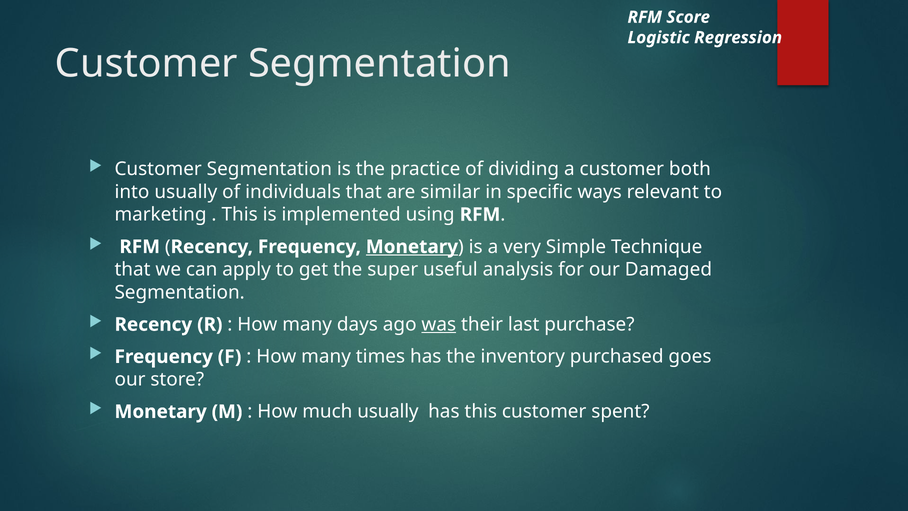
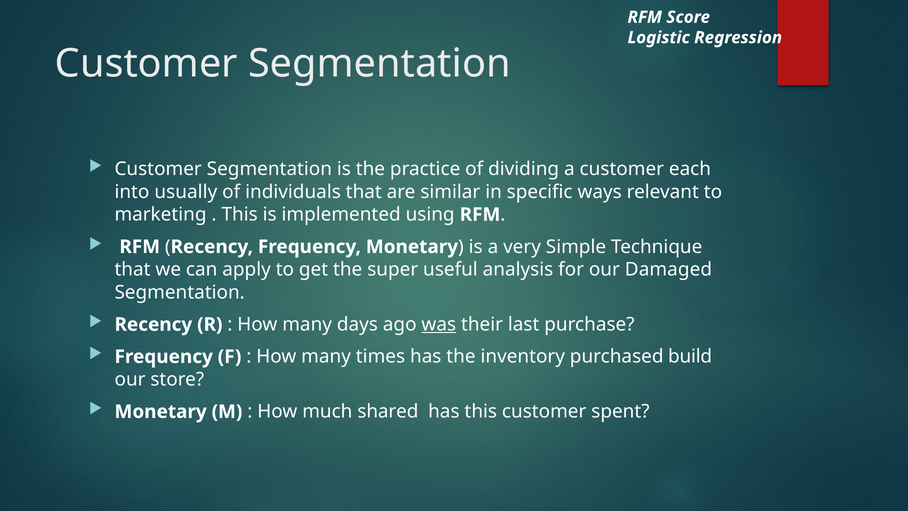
both: both -> each
Monetary at (412, 247) underline: present -> none
goes: goes -> build
much usually: usually -> shared
